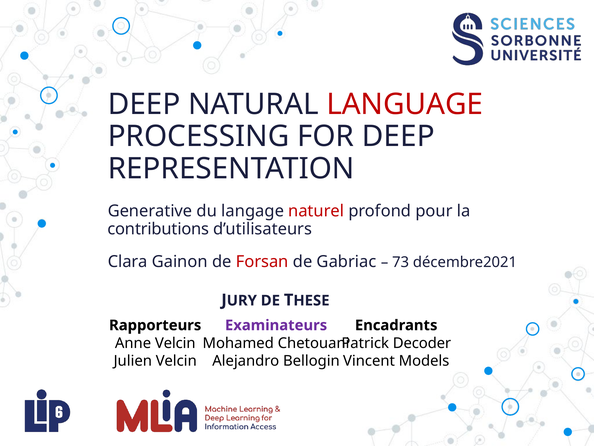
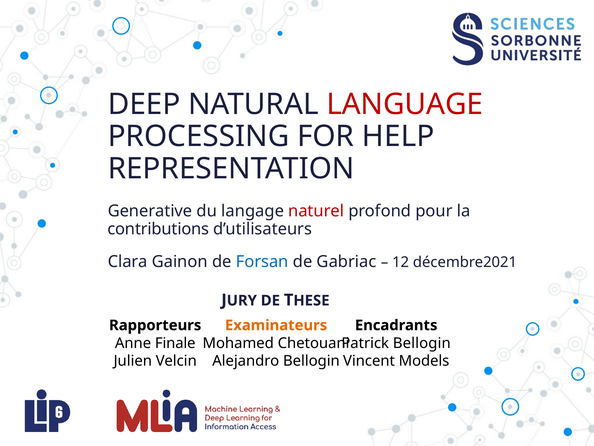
FOR DEEP: DEEP -> HELP
Forsan colour: red -> blue
73: 73 -> 12
Examinateurs colour: purple -> orange
Anne Velcin: Velcin -> Finale
Patrick Decoder: Decoder -> Bellogin
